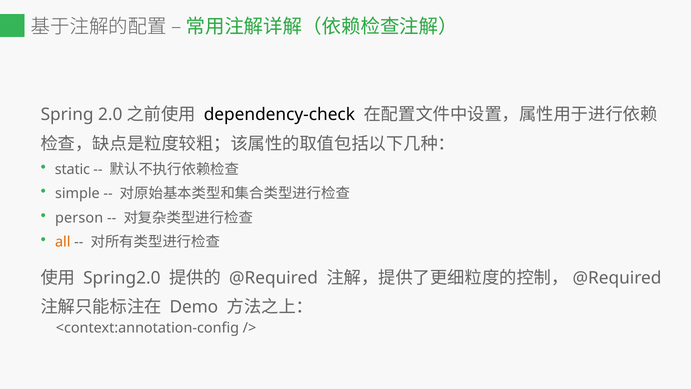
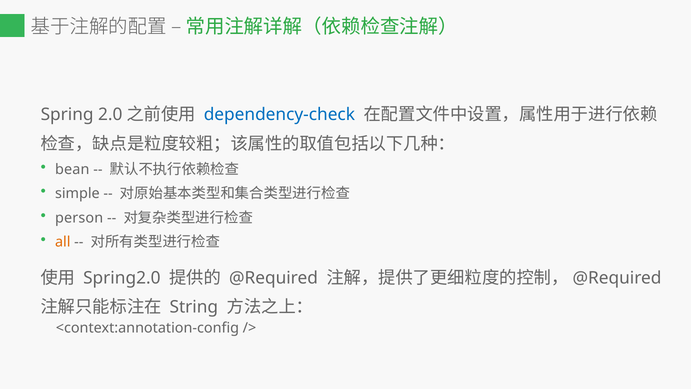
dependency-check colour: black -> blue
static: static -> bean
Demo: Demo -> String
